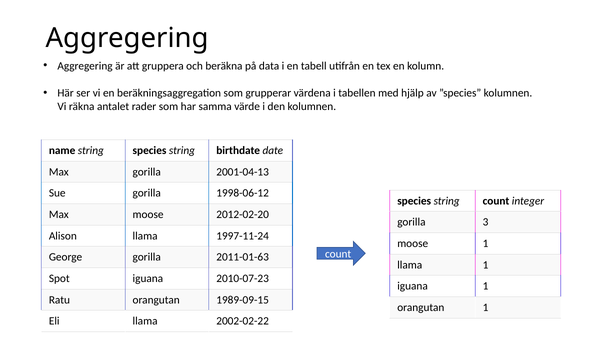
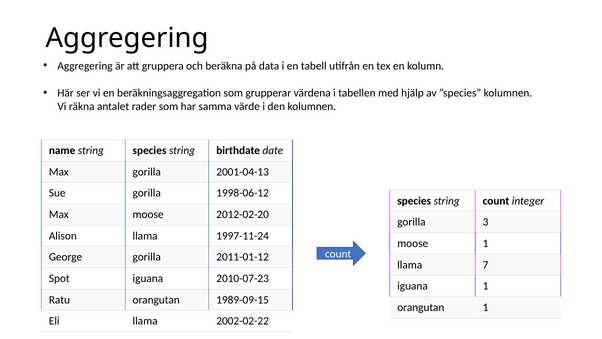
2011-01-63: 2011-01-63 -> 2011-01-12
llama 1: 1 -> 7
